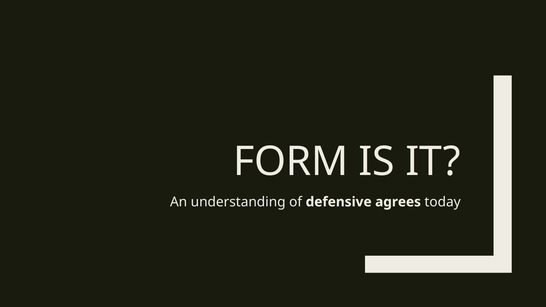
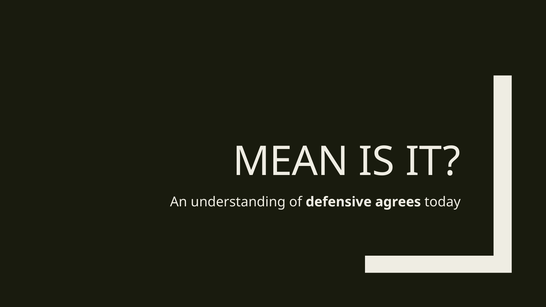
FORM: FORM -> MEAN
